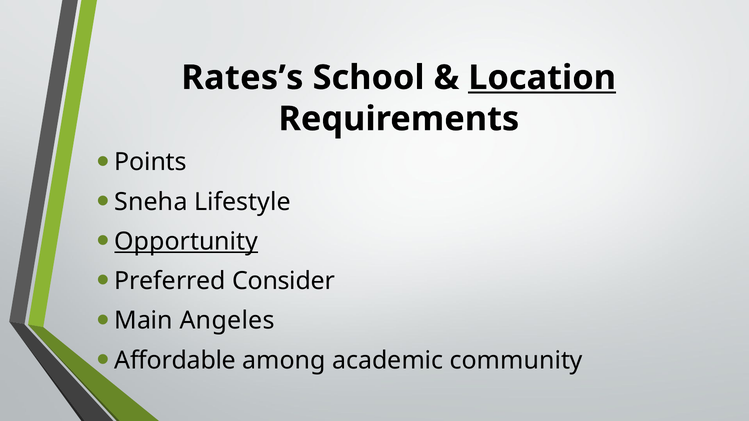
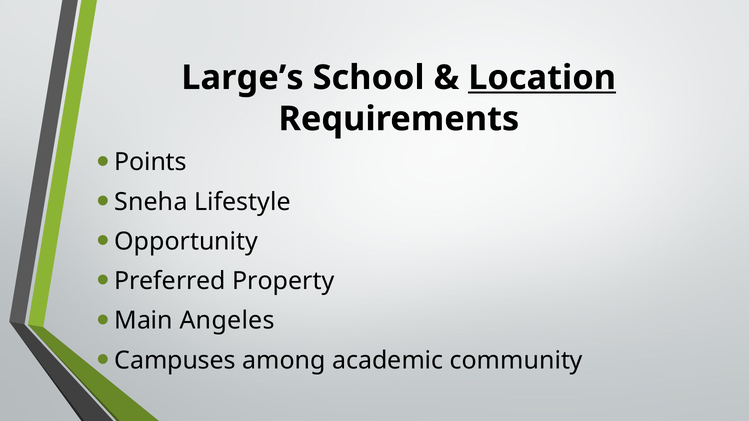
Rates’s: Rates’s -> Large’s
Opportunity underline: present -> none
Consider: Consider -> Property
Affordable: Affordable -> Campuses
